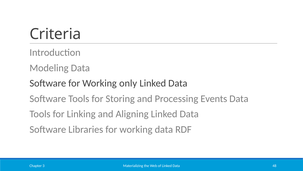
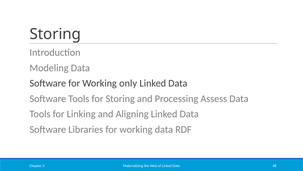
Criteria at (55, 34): Criteria -> Storing
Events: Events -> Assess
